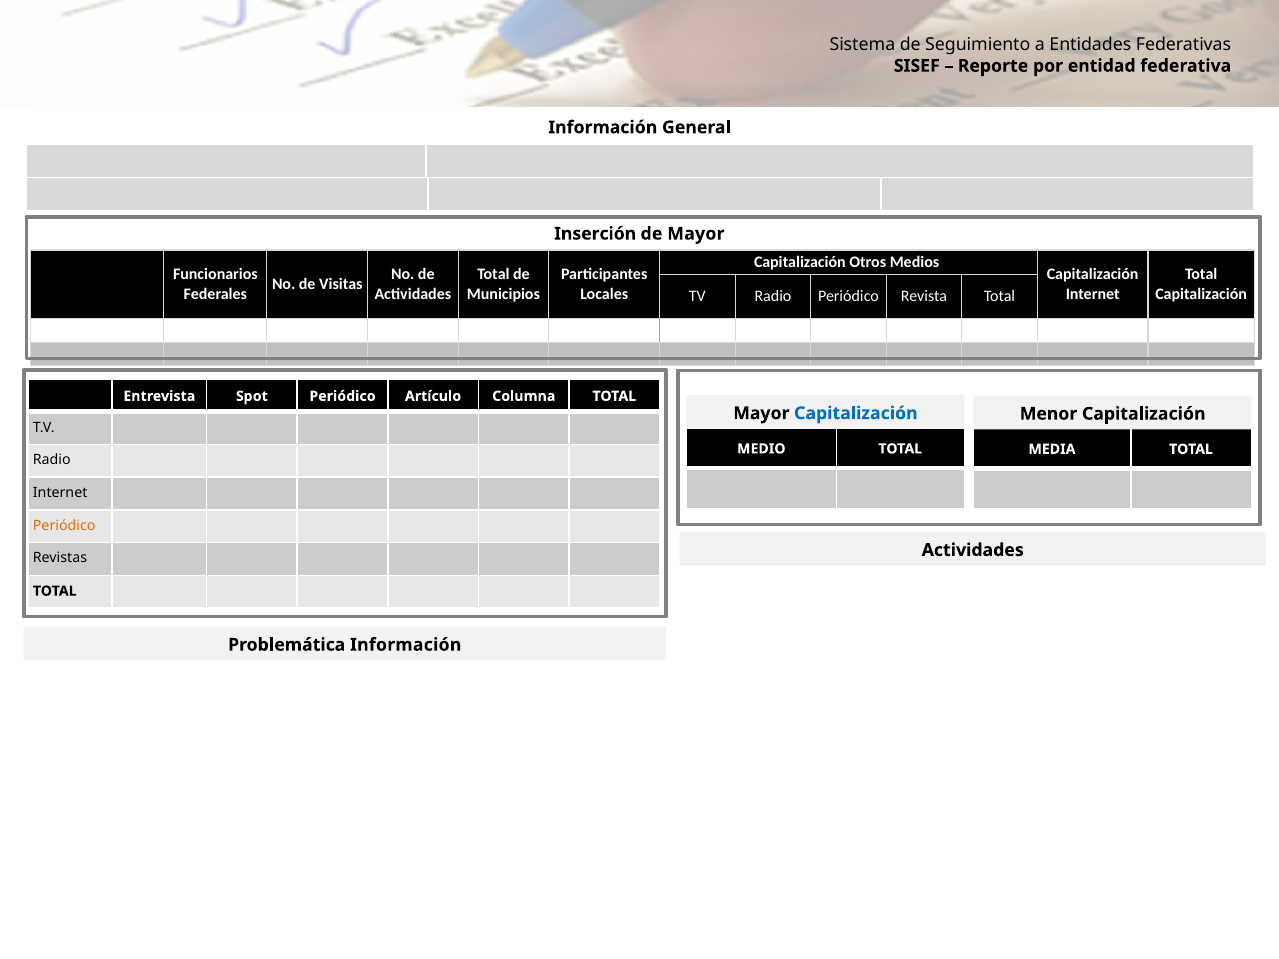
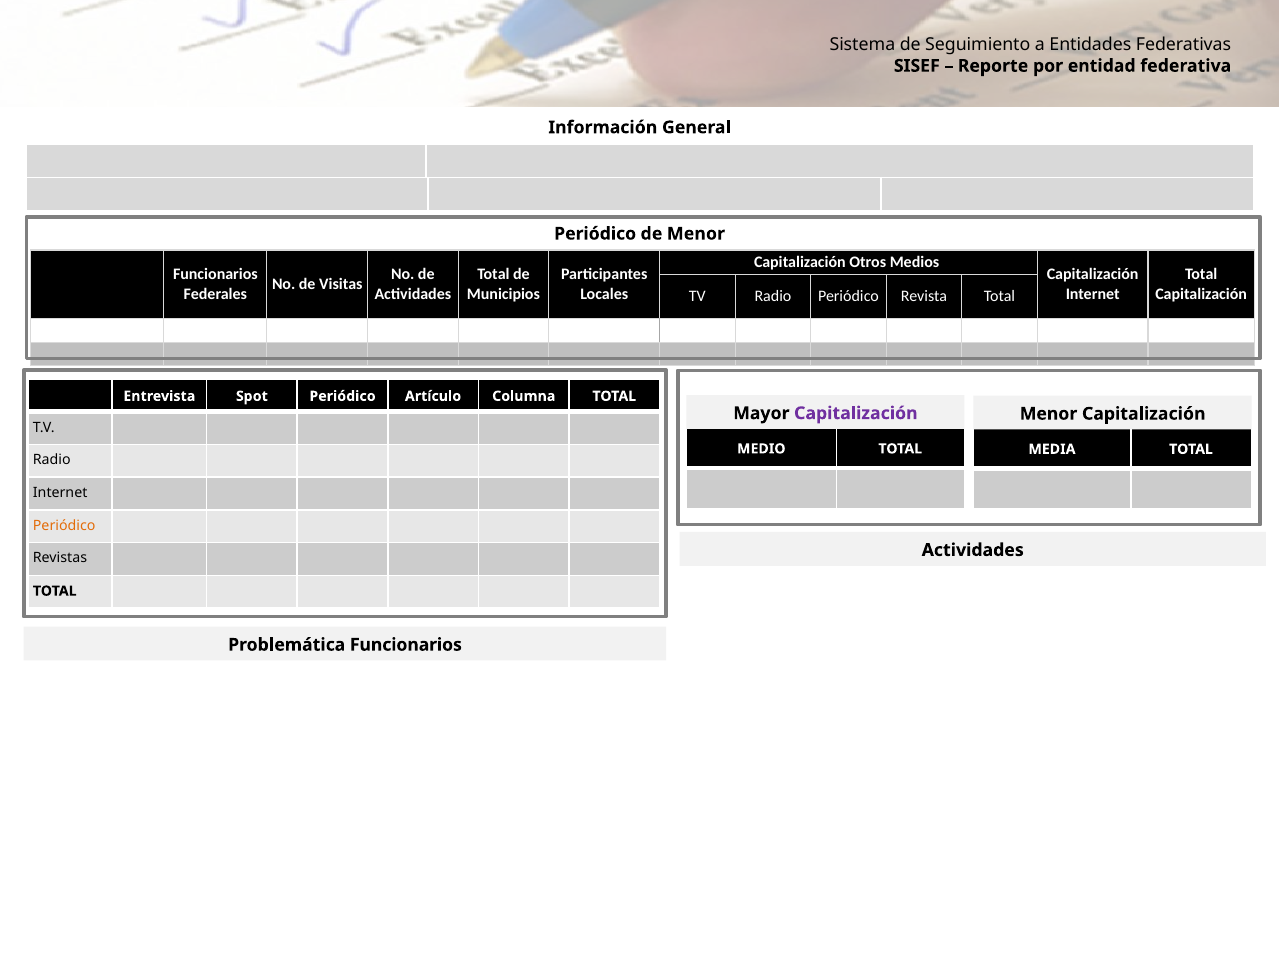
Inserción at (595, 234): Inserción -> Periódico
de Mayor: Mayor -> Menor
Capitalización at (856, 413) colour: blue -> purple
Problemática Información: Información -> Funcionarios
